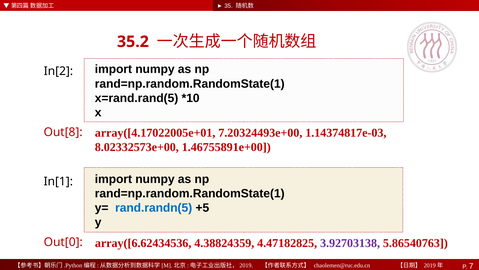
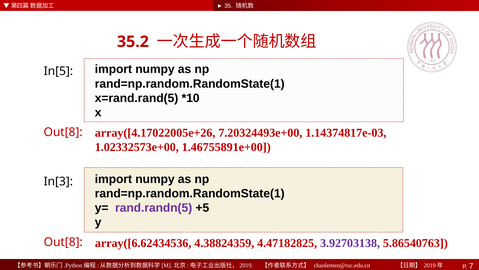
In[2: In[2 -> In[5
array([4.17022005e+01: array([4.17022005e+01 -> array([4.17022005e+26
8.02332573e+00: 8.02332573e+00 -> 1.02332573e+00
In[1: In[1 -> In[3
rand.randn(5 colour: blue -> purple
Out[0 at (63, 242): Out[0 -> Out[8
